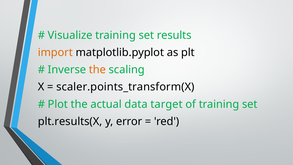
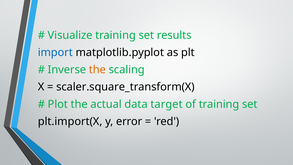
import colour: orange -> blue
scaler.points_transform(X: scaler.points_transform(X -> scaler.square_transform(X
plt.results(X: plt.results(X -> plt.import(X
